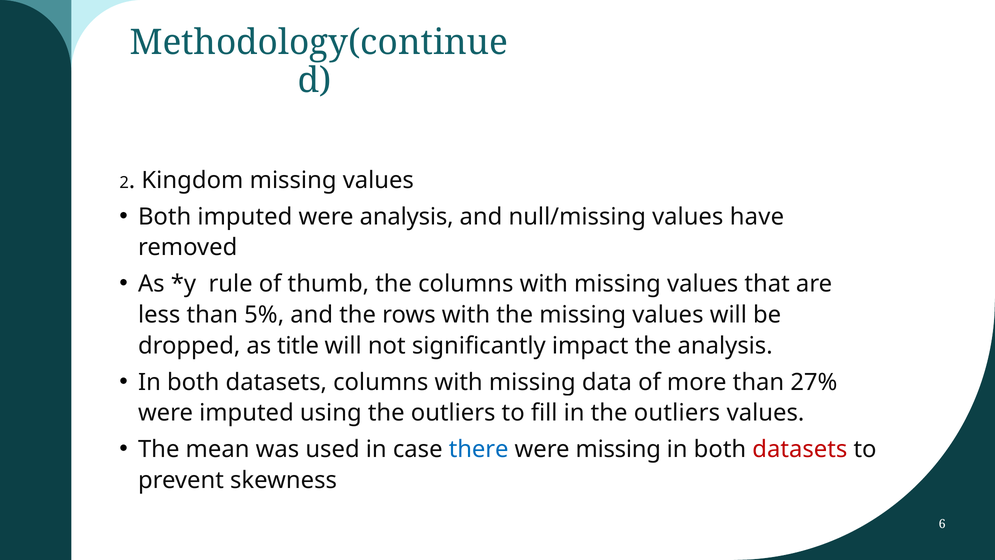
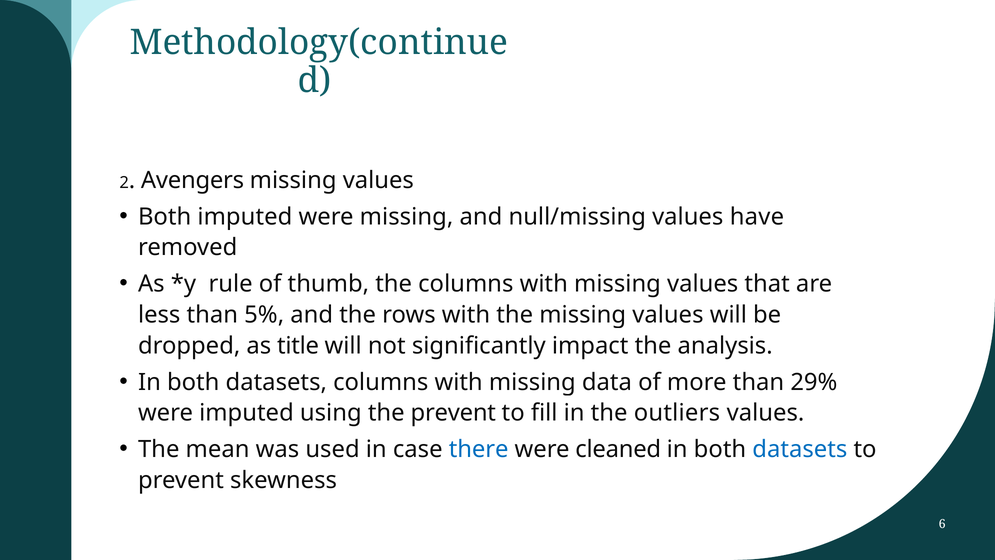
Kingdom: Kingdom -> Avengers
were analysis: analysis -> missing
27%: 27% -> 29%
using the outliers: outliers -> prevent
were missing: missing -> cleaned
datasets at (800, 449) colour: red -> blue
